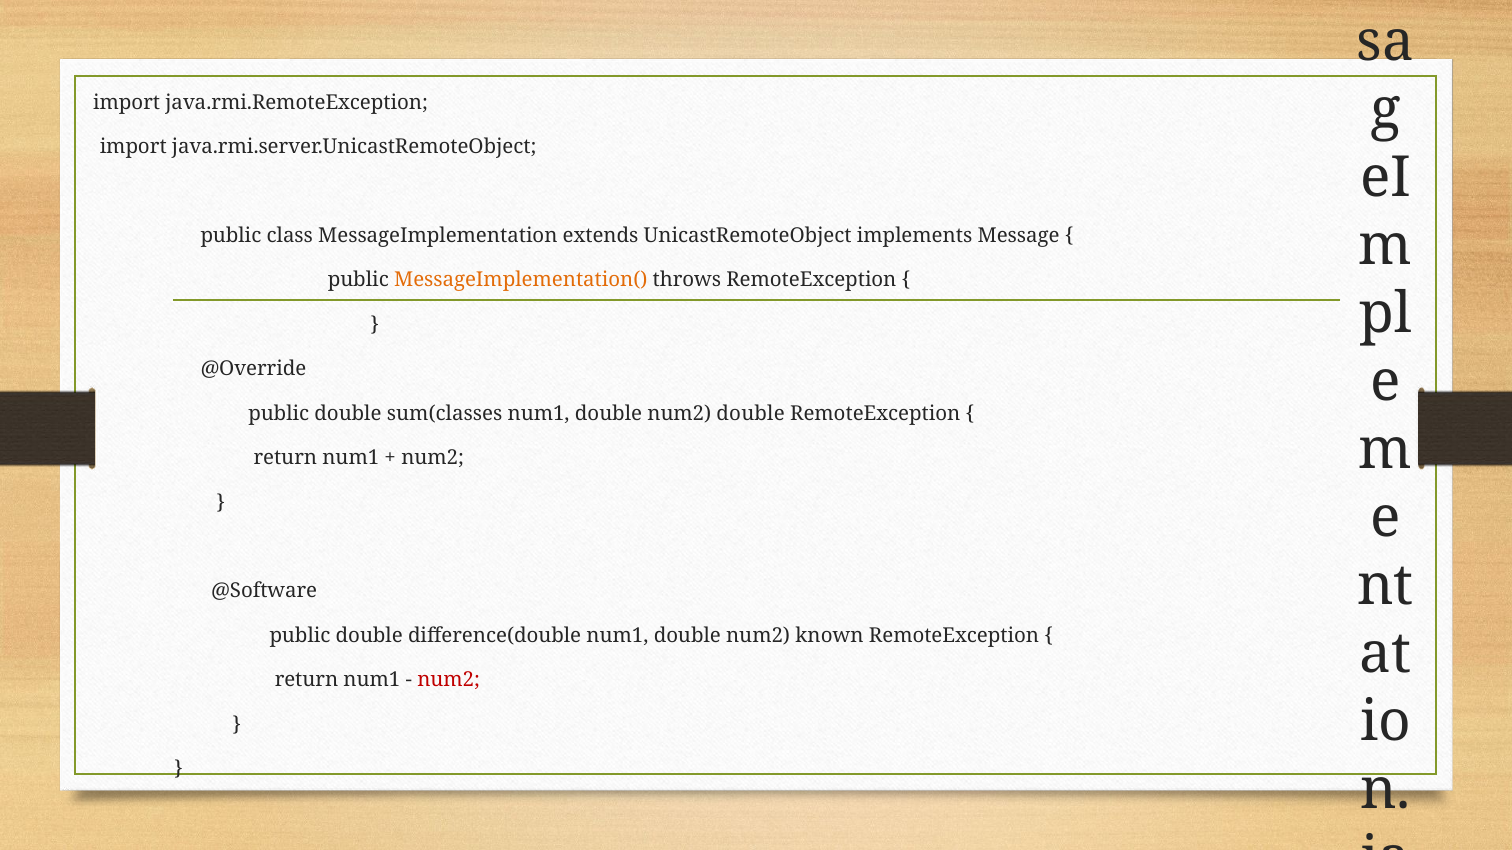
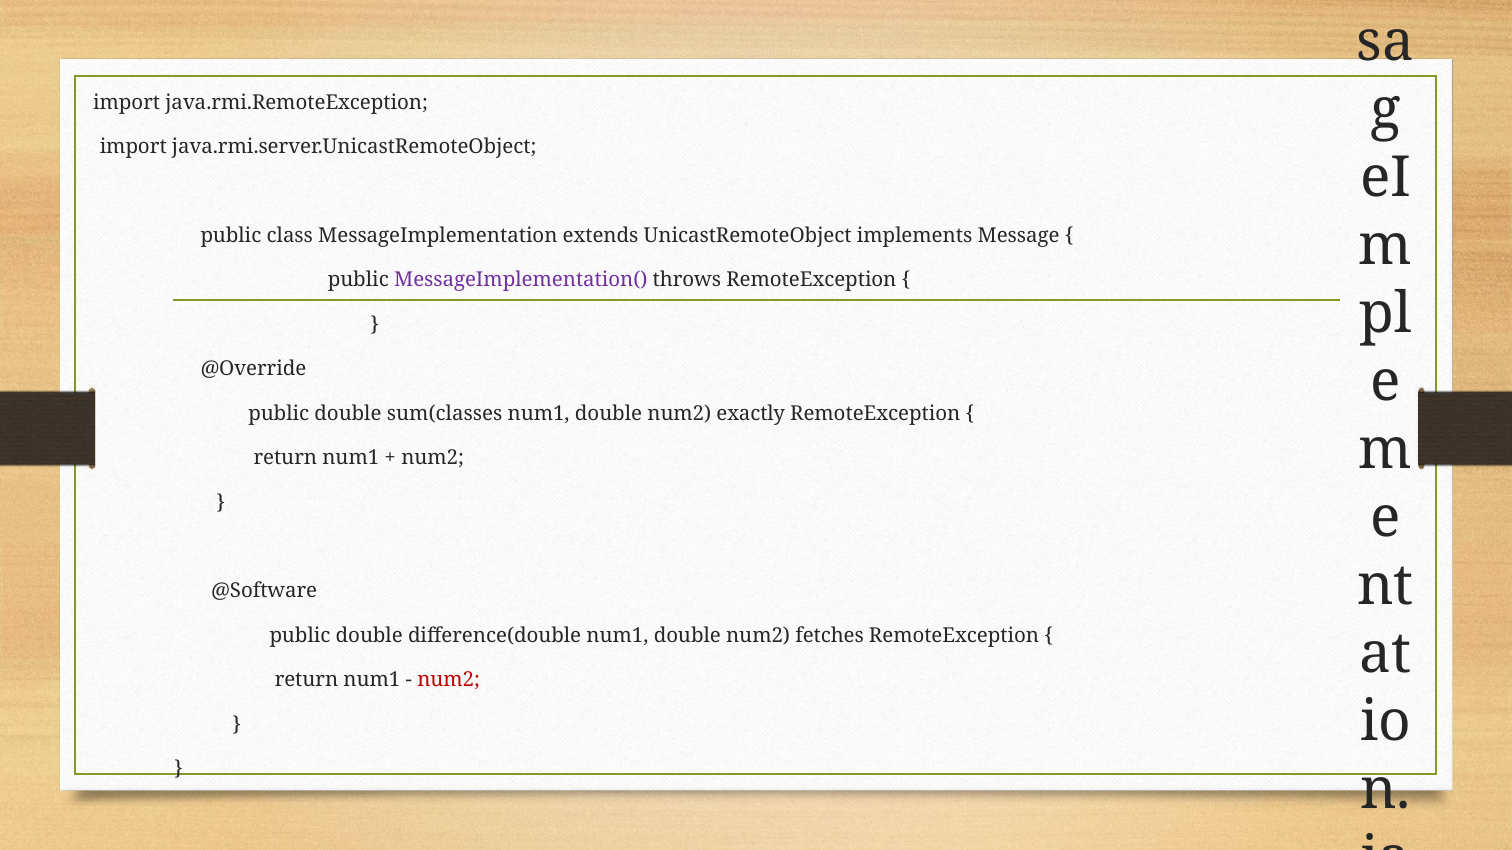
MessageImplementation( colour: orange -> purple
num2 double: double -> exactly
known: known -> fetches
